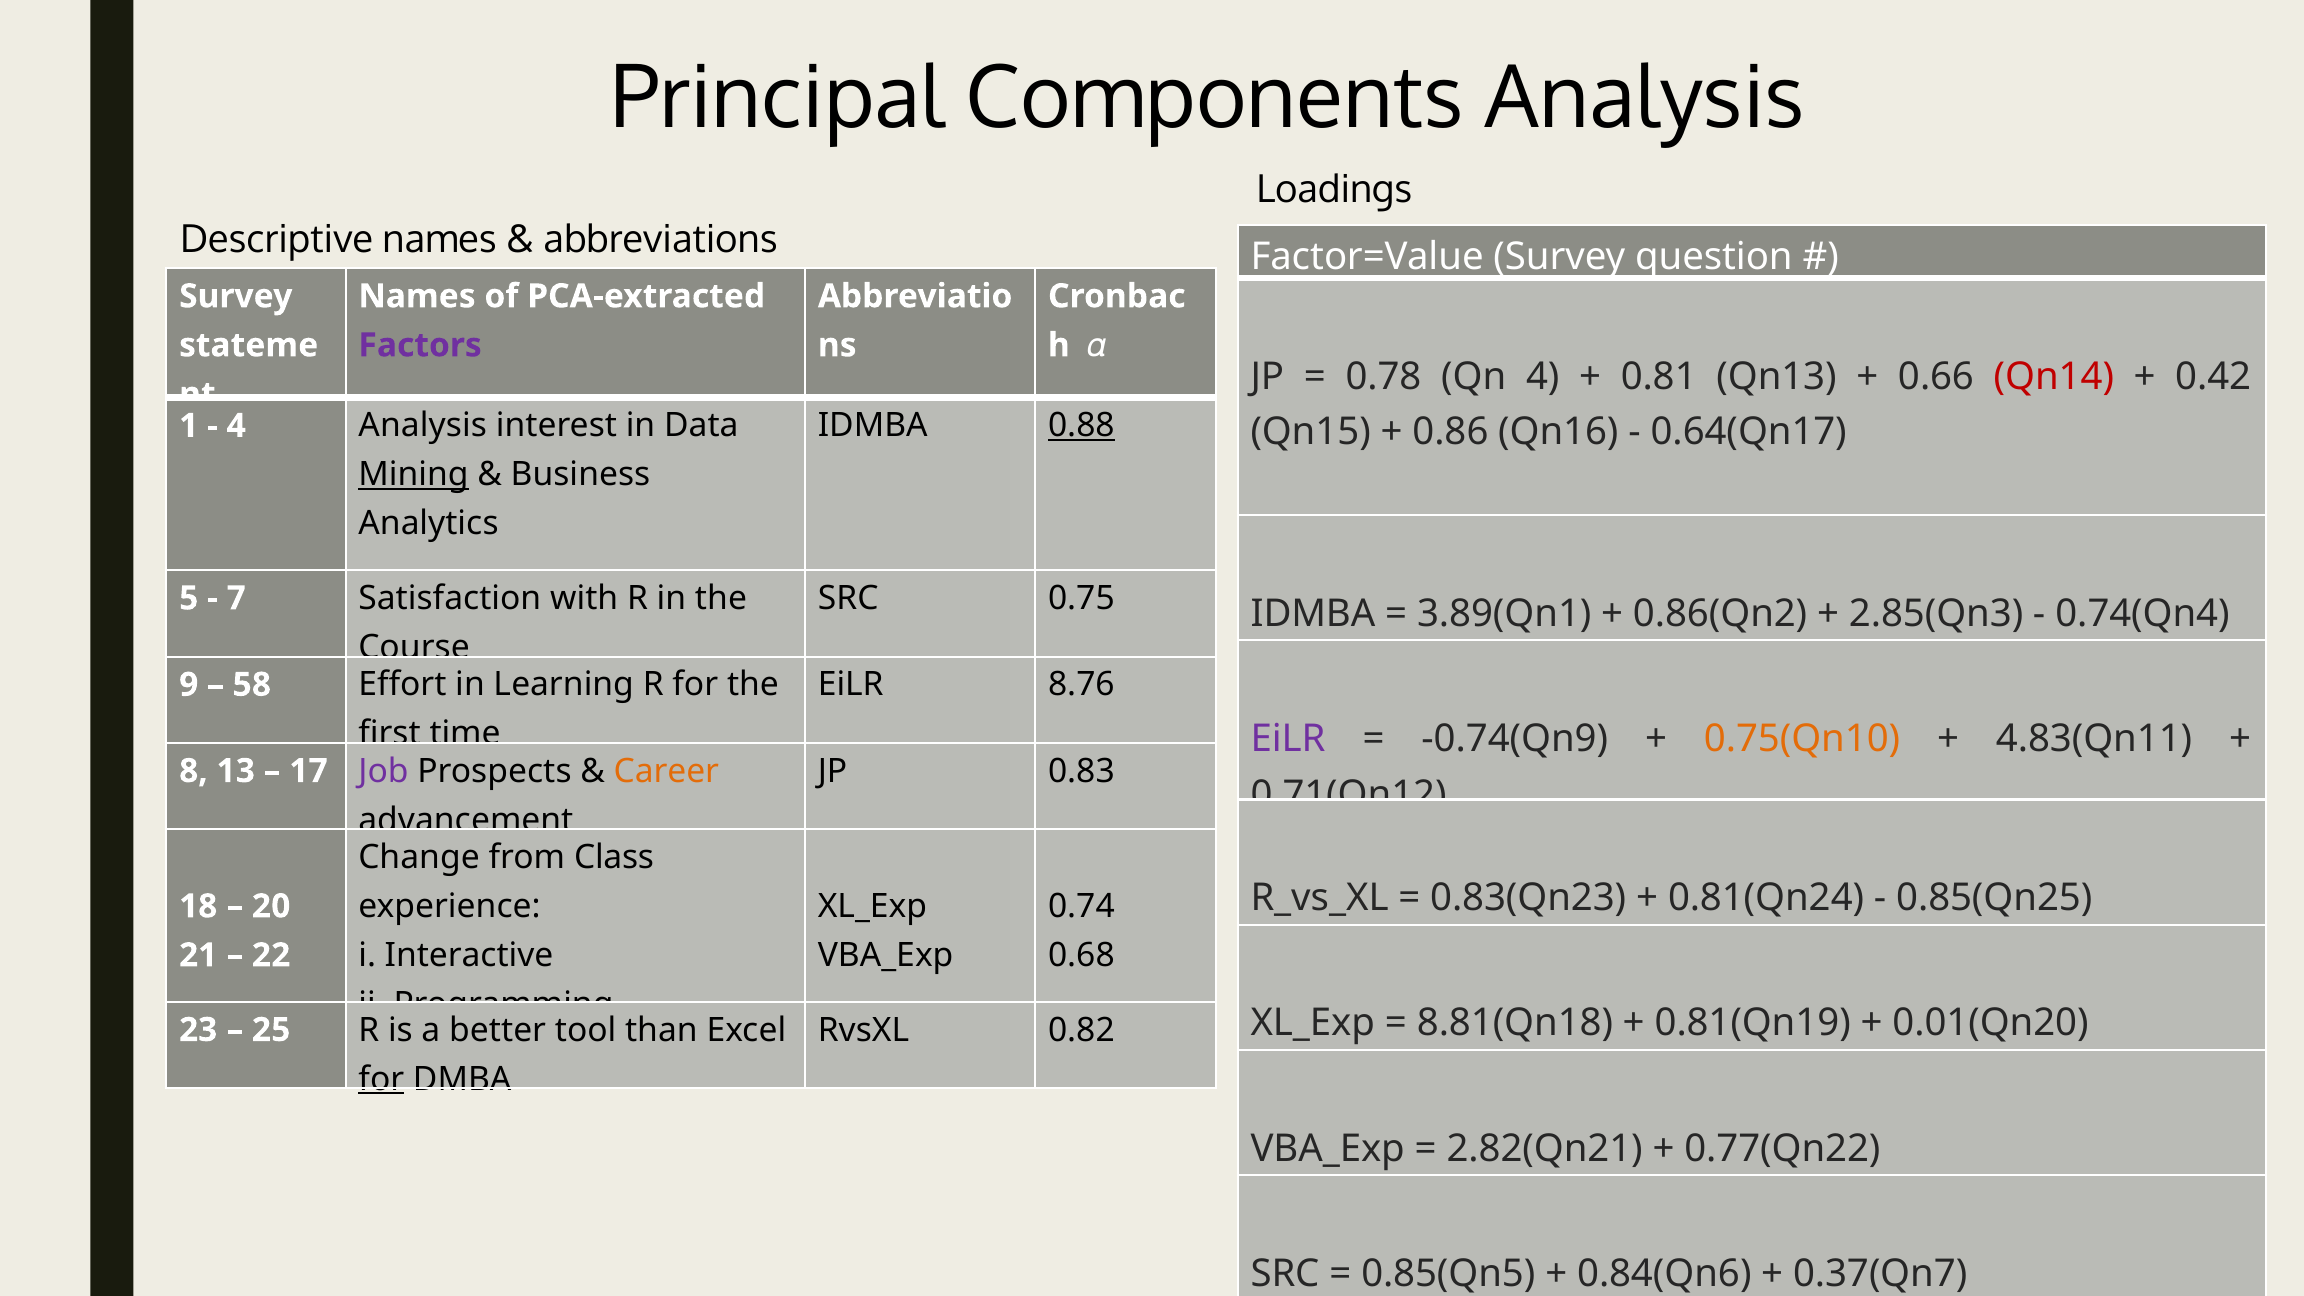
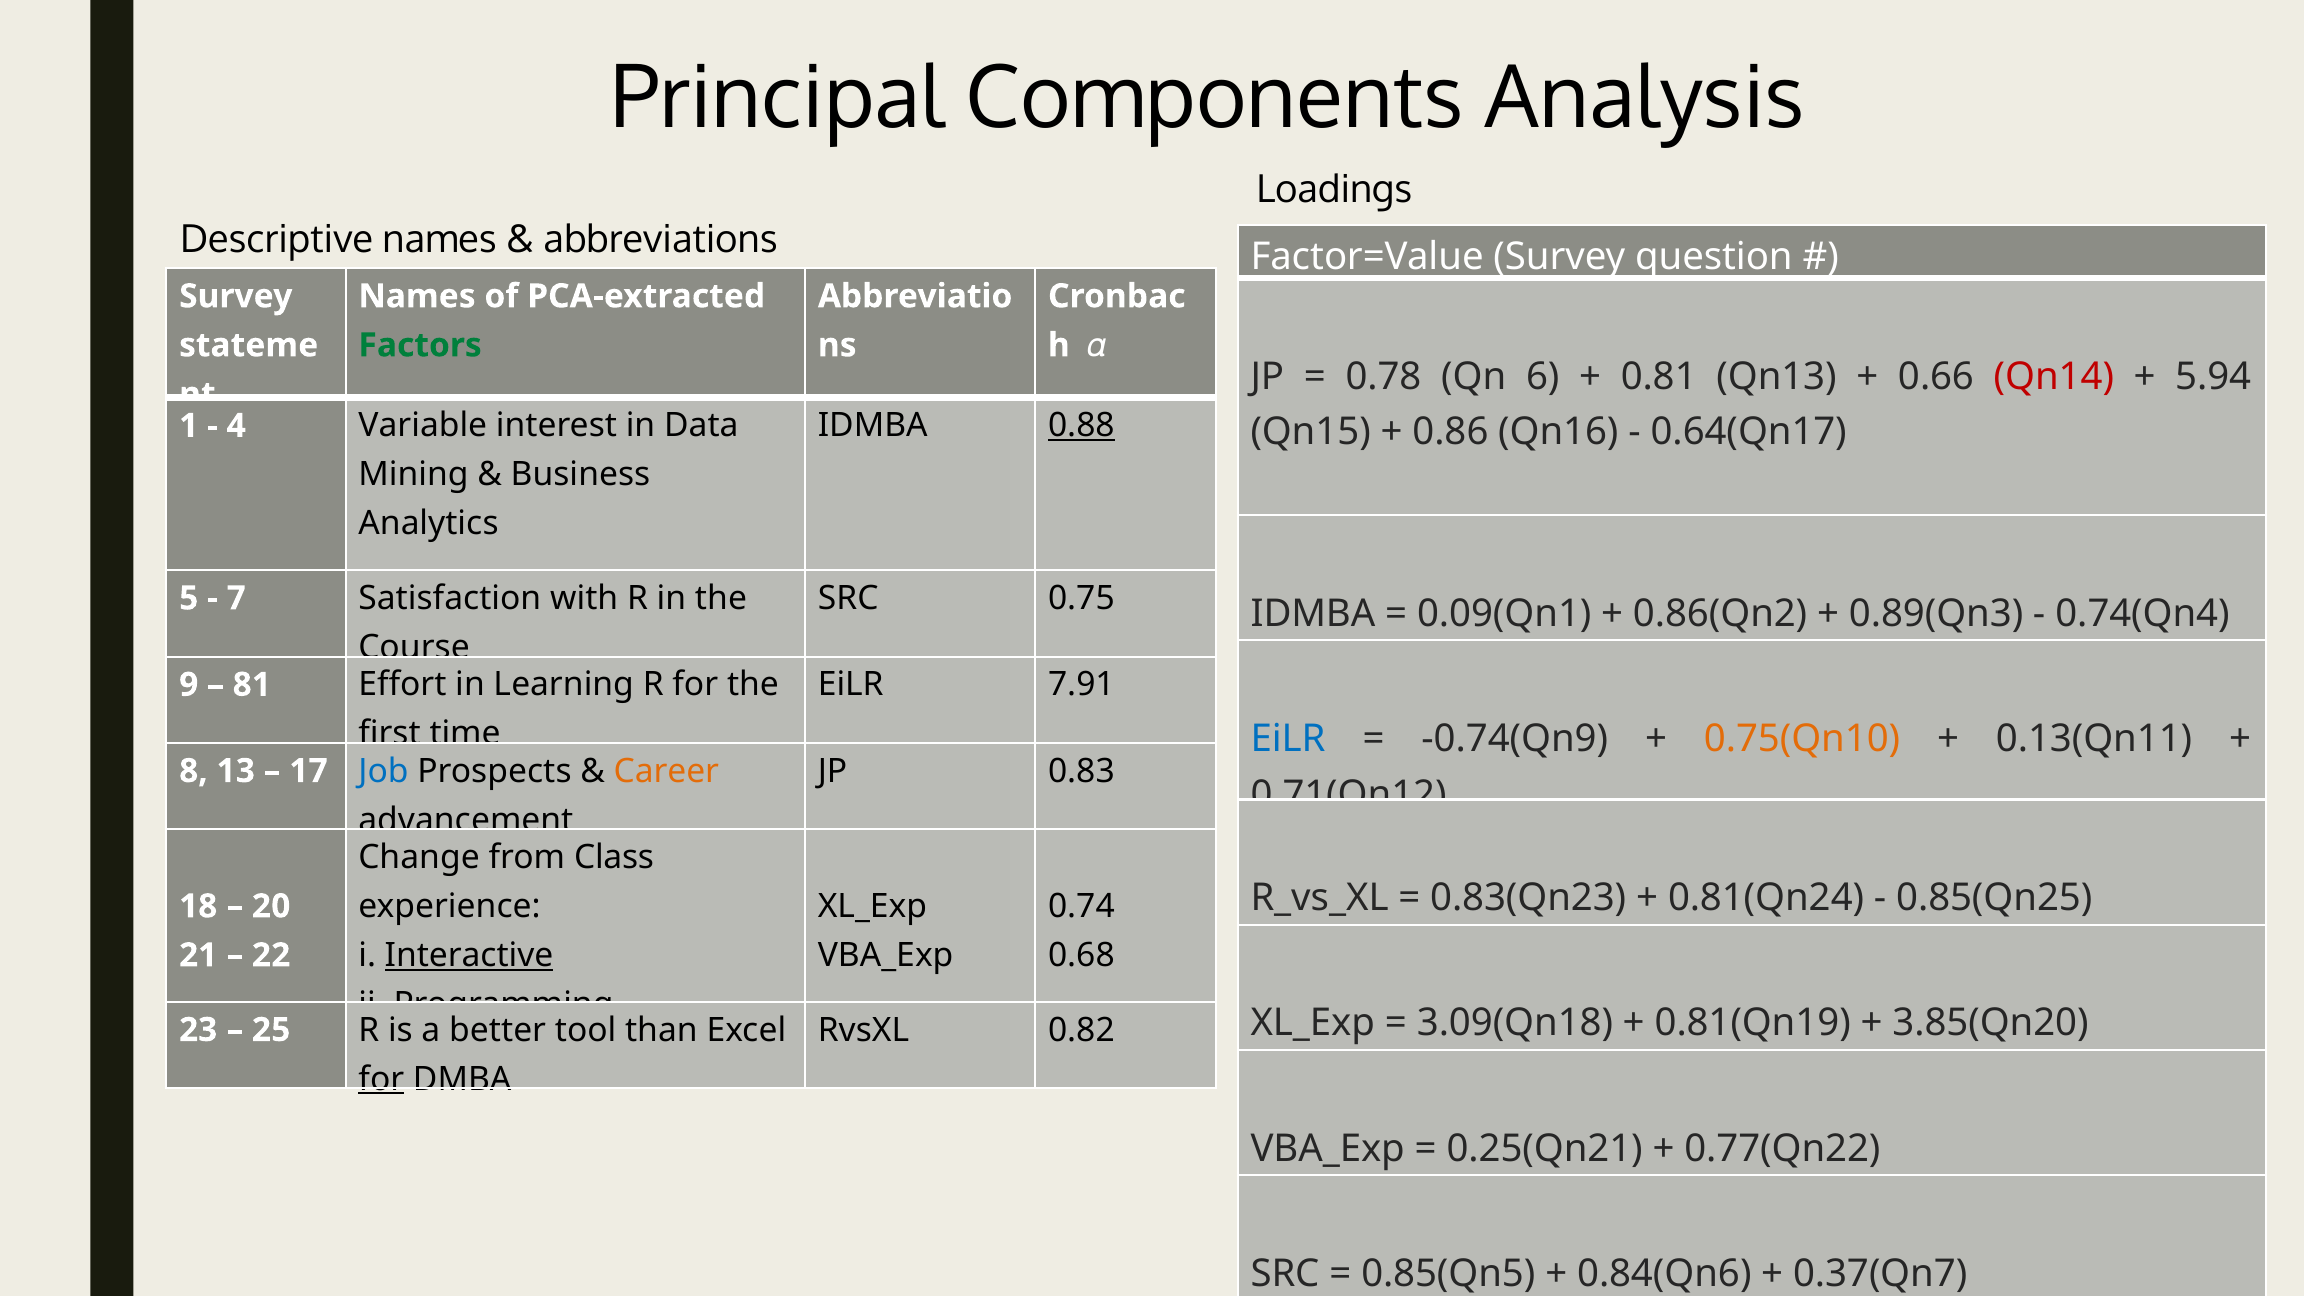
Factors colour: purple -> green
Qn 4: 4 -> 6
0.42: 0.42 -> 5.94
4 Analysis: Analysis -> Variable
Mining underline: present -> none
3.89(Qn1: 3.89(Qn1 -> 0.09(Qn1
2.85(Qn3: 2.85(Qn3 -> 0.89(Qn3
8.76: 8.76 -> 7.91
58: 58 -> 81
EiLR at (1288, 739) colour: purple -> blue
4.83(Qn11: 4.83(Qn11 -> 0.13(Qn11
Job colour: purple -> blue
Interactive underline: none -> present
8.81(Qn18: 8.81(Qn18 -> 3.09(Qn18
0.01(Qn20: 0.01(Qn20 -> 3.85(Qn20
2.82(Qn21: 2.82(Qn21 -> 0.25(Qn21
